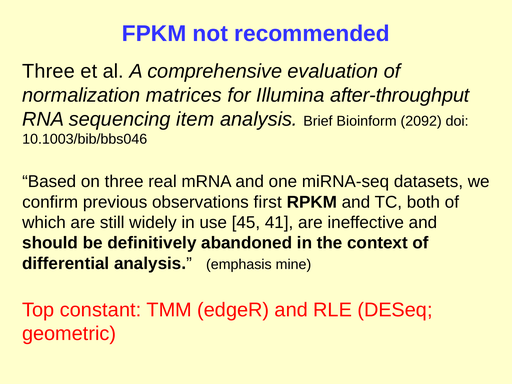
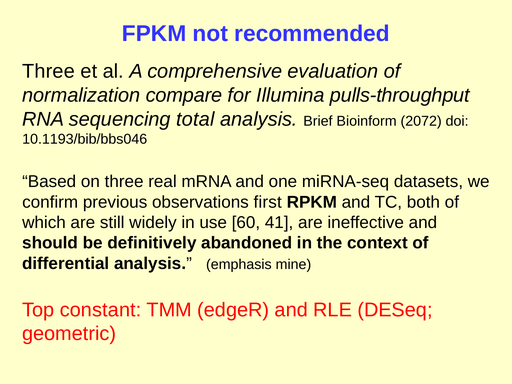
matrices: matrices -> compare
after-throughput: after-throughput -> pulls-throughput
item: item -> total
2092: 2092 -> 2072
10.1003/bib/bbs046: 10.1003/bib/bbs046 -> 10.1193/bib/bbs046
45: 45 -> 60
